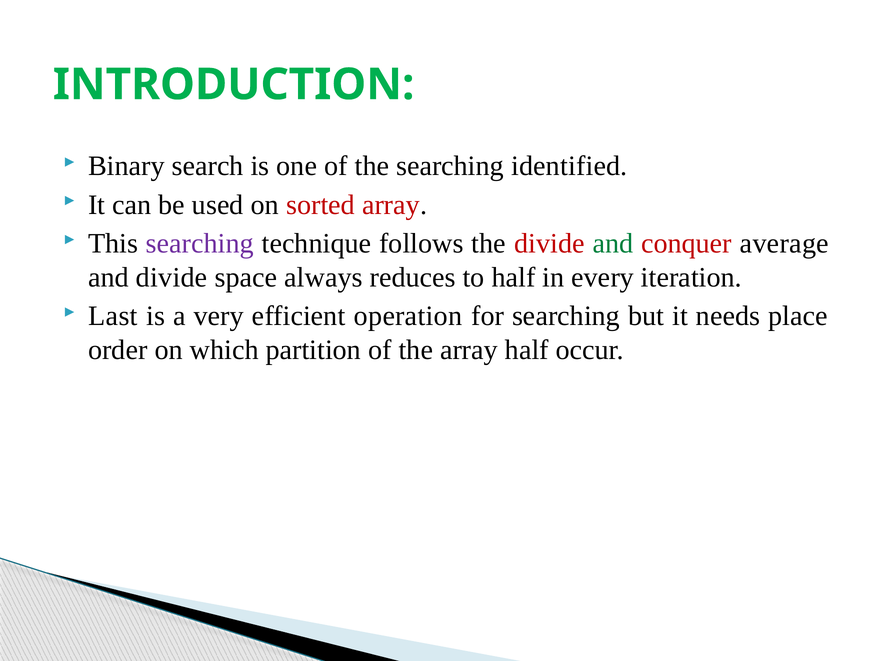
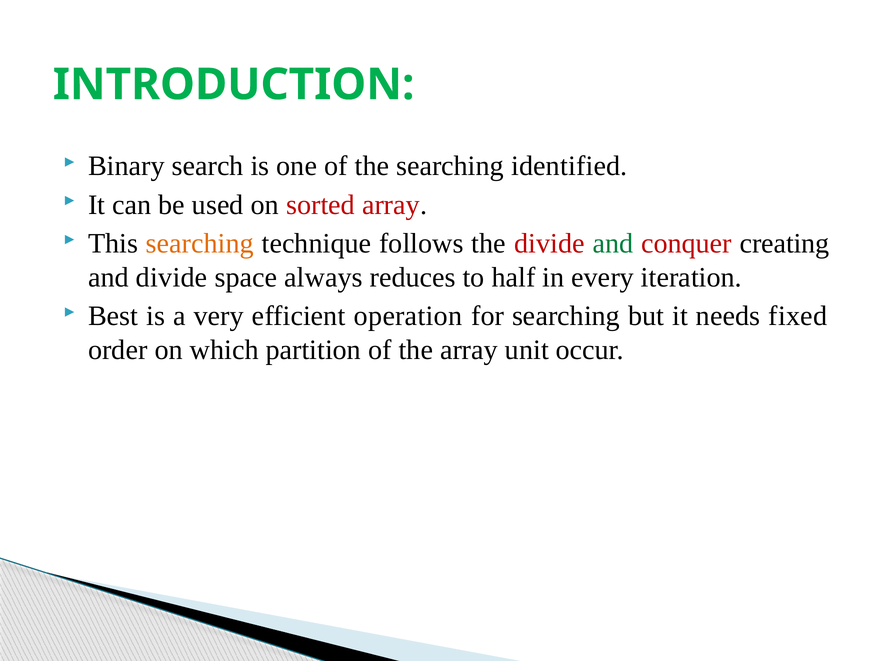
searching at (200, 244) colour: purple -> orange
average: average -> creating
Last: Last -> Best
place: place -> fixed
array half: half -> unit
